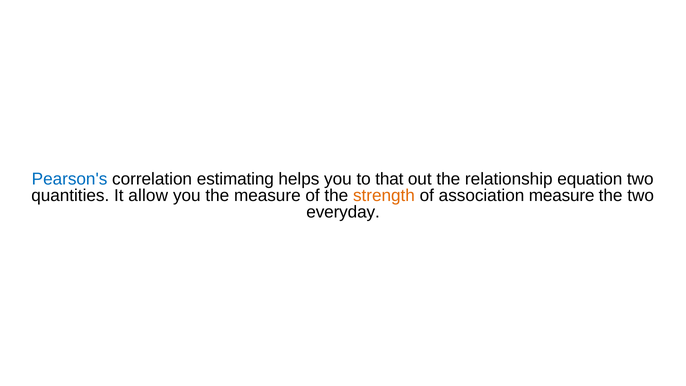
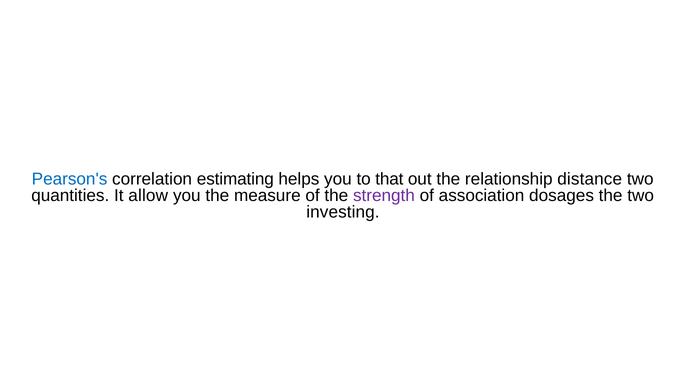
equation: equation -> distance
strength colour: orange -> purple
association measure: measure -> dosages
everyday: everyday -> investing
